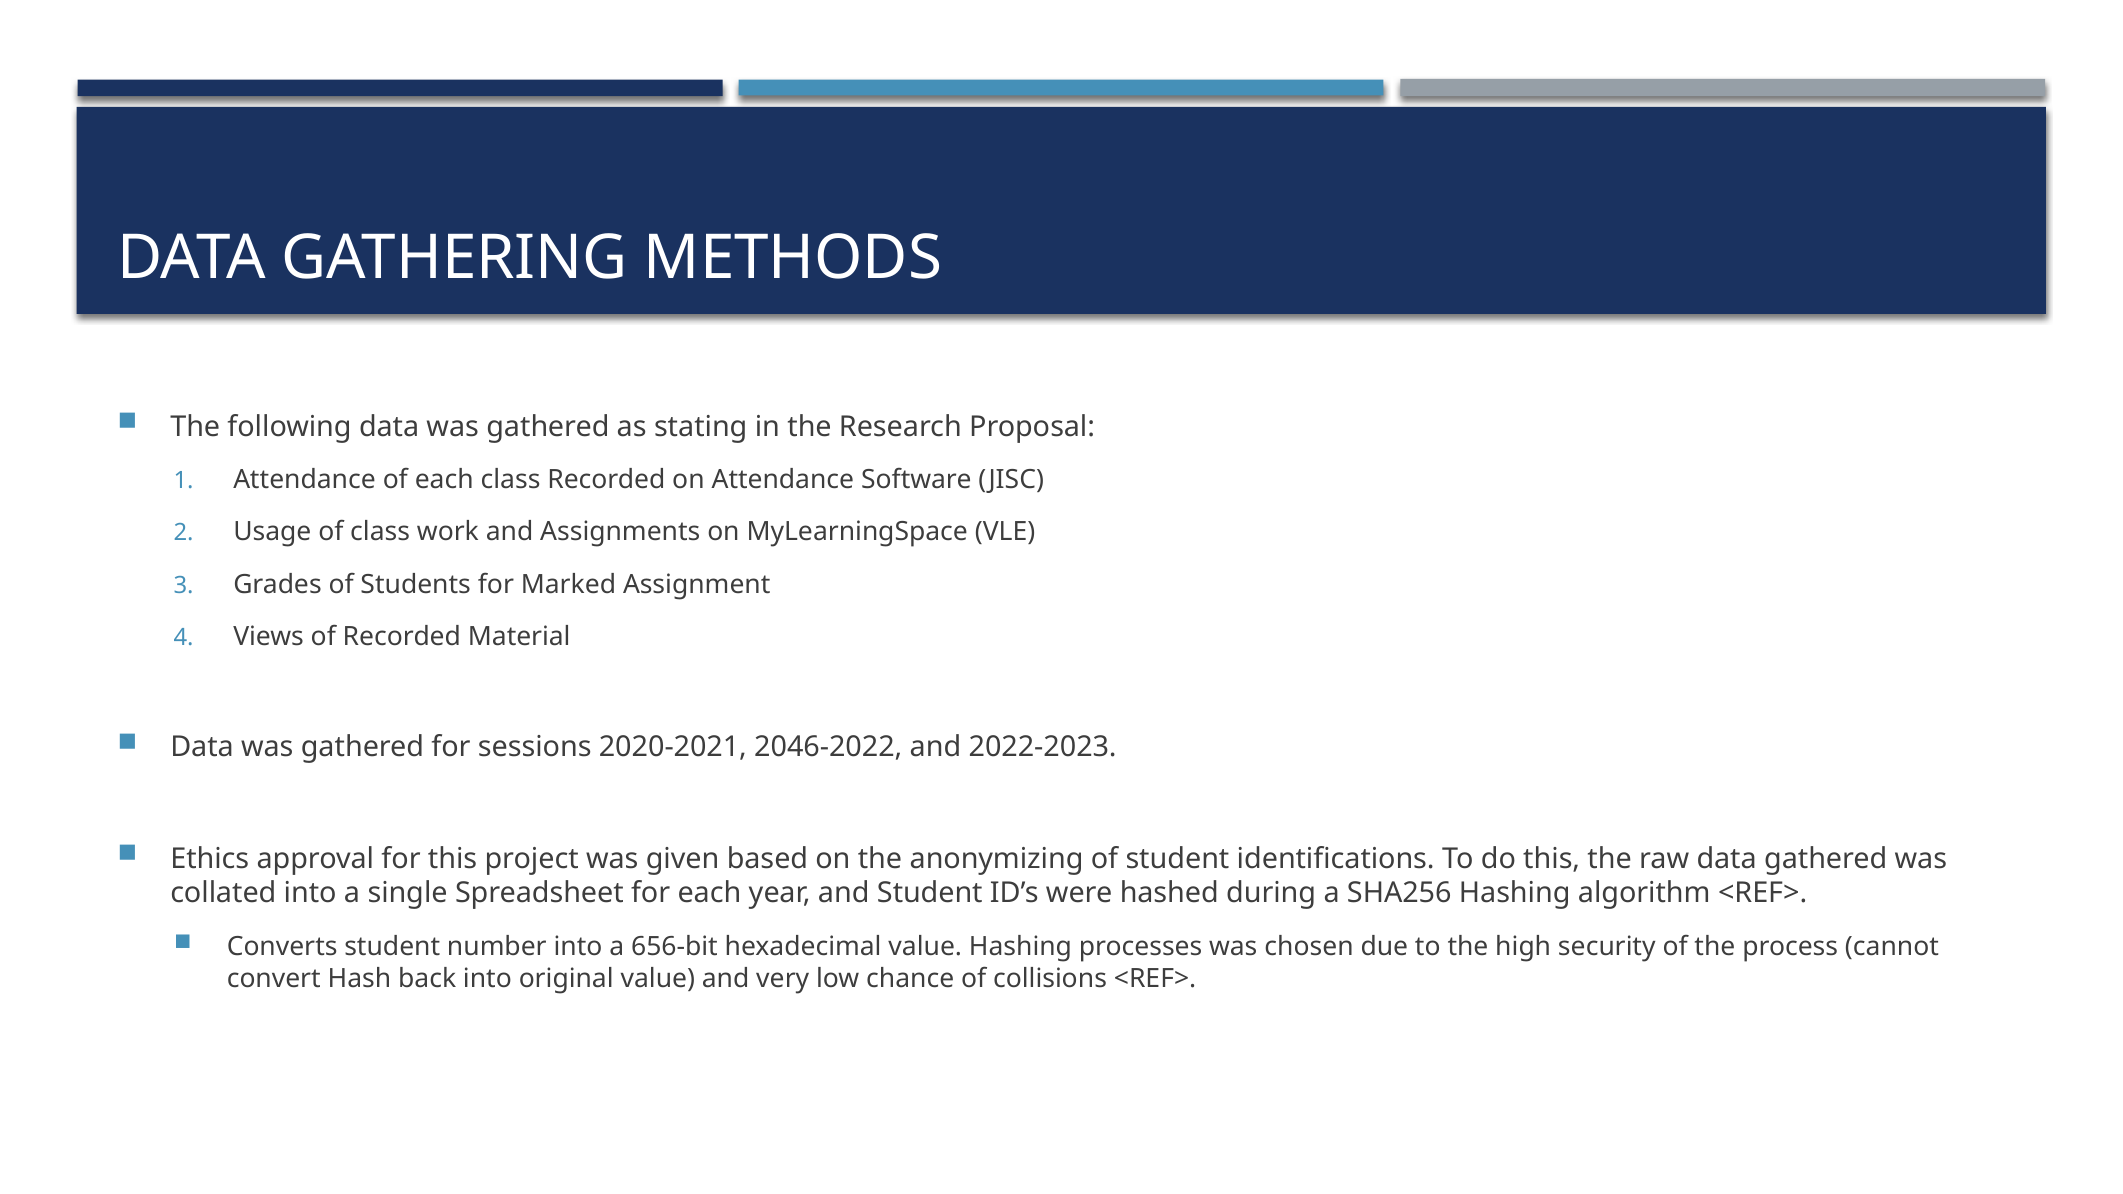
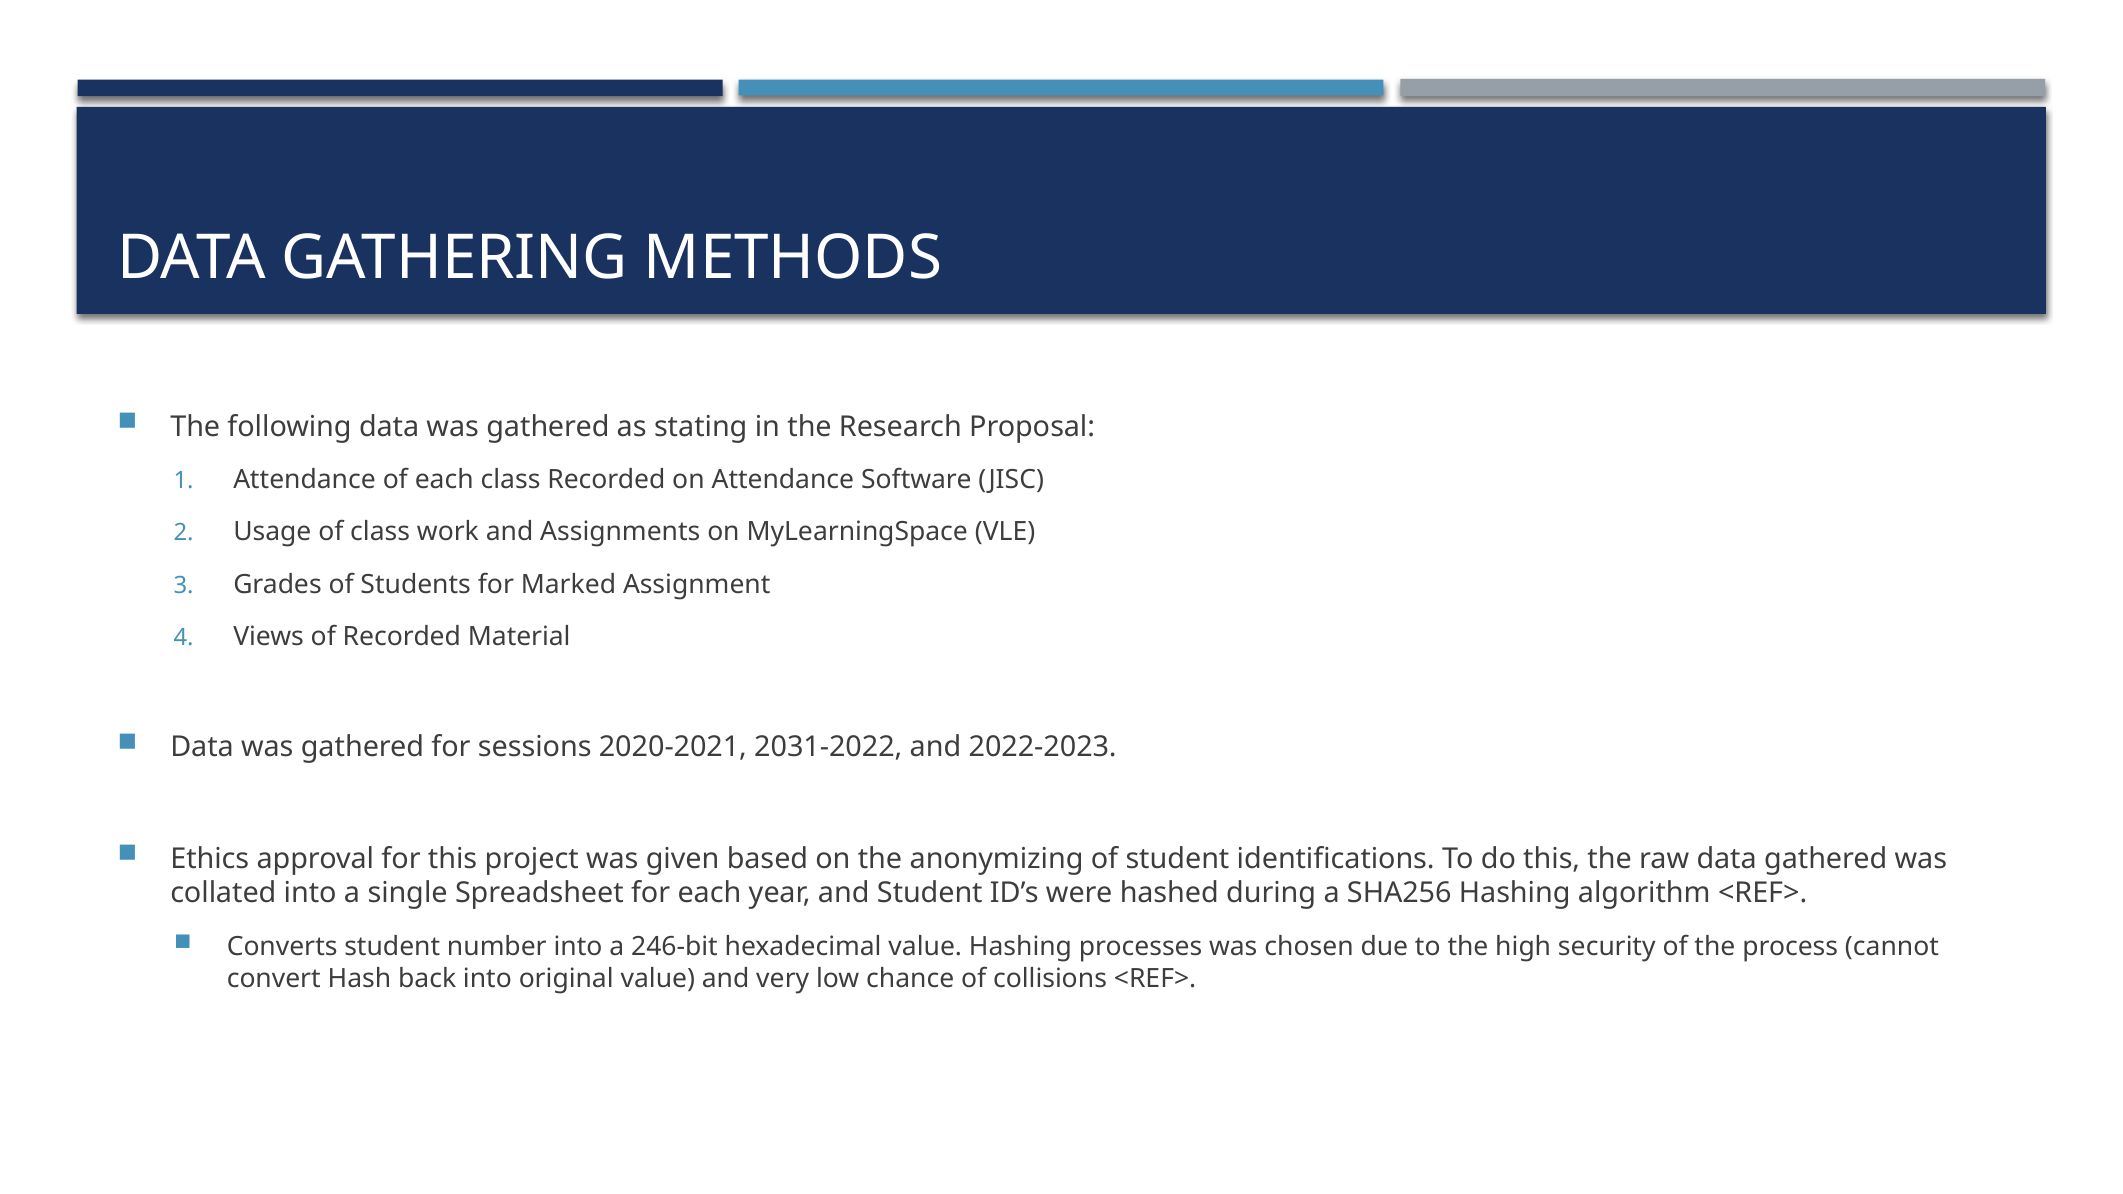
2046-2022: 2046-2022 -> 2031-2022
656-bit: 656-bit -> 246-bit
